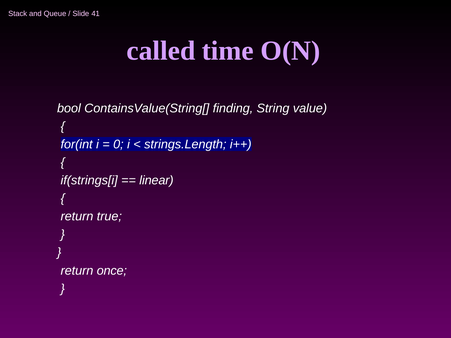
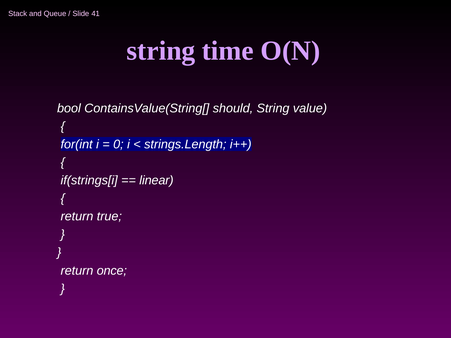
called at (161, 51): called -> string
finding: finding -> should
